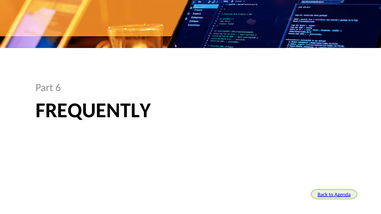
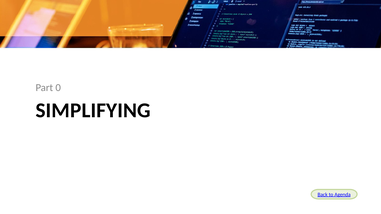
6: 6 -> 0
FREQUENTLY: FREQUENTLY -> SIMPLIFYING
